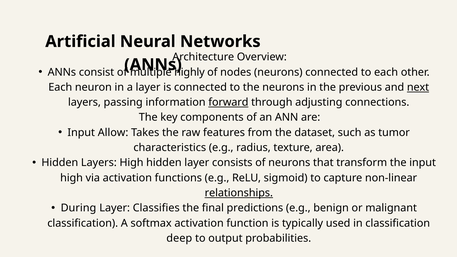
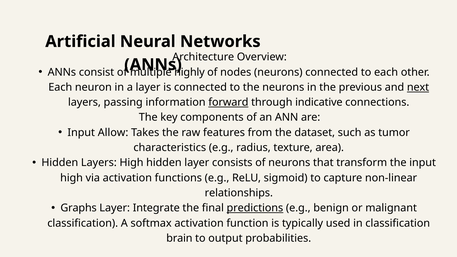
adjusting: adjusting -> indicative
relationships underline: present -> none
During: During -> Graphs
Classifies: Classifies -> Integrate
predictions underline: none -> present
deep: deep -> brain
